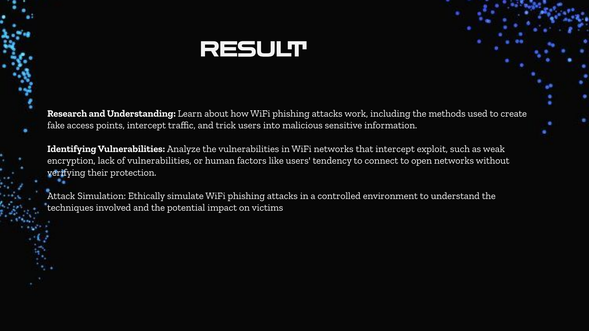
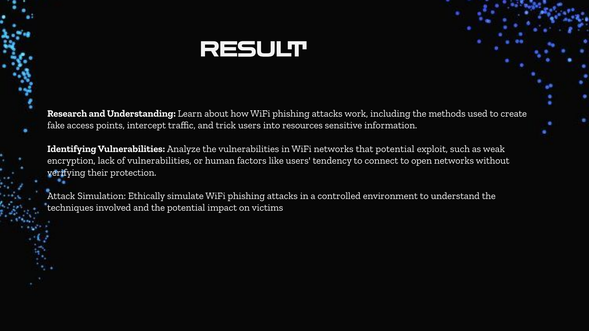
malicious: malicious -> resources
that intercept: intercept -> potential
